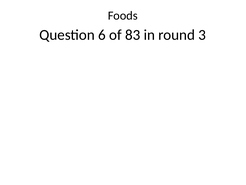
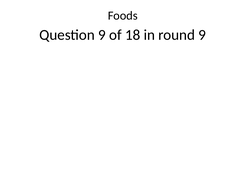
Question 6: 6 -> 9
83: 83 -> 18
round 3: 3 -> 9
